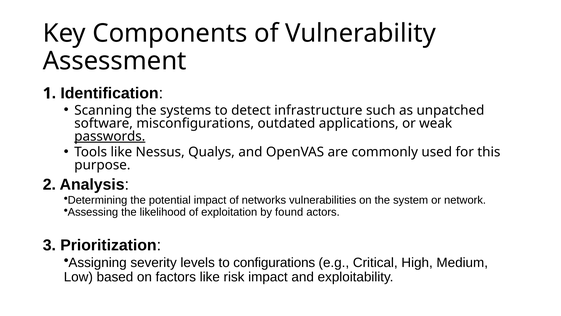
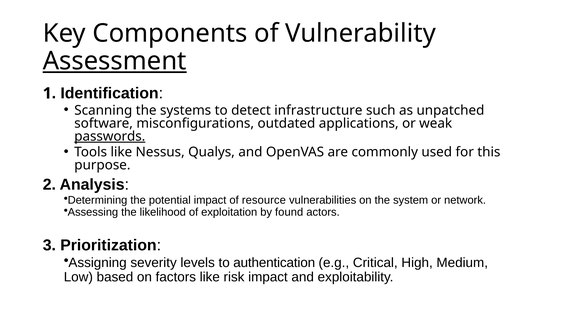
Assessment underline: none -> present
networks: networks -> resource
configurations: configurations -> authentication
